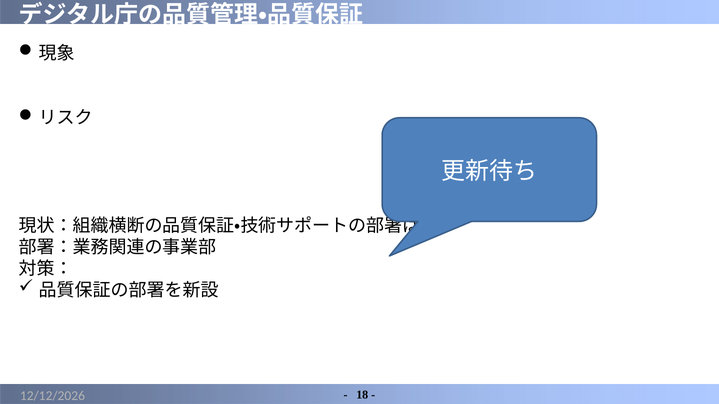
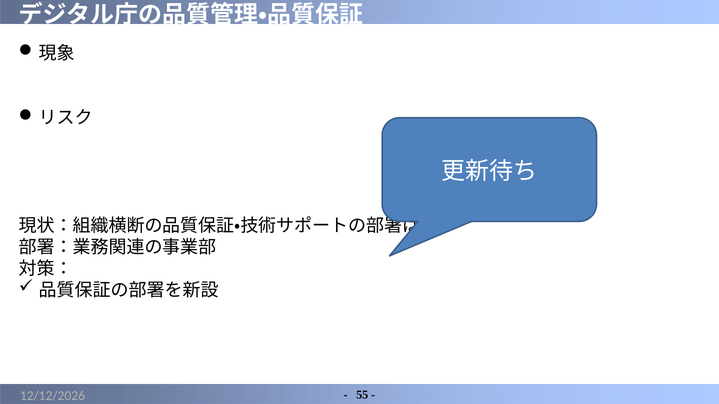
18: 18 -> 55
